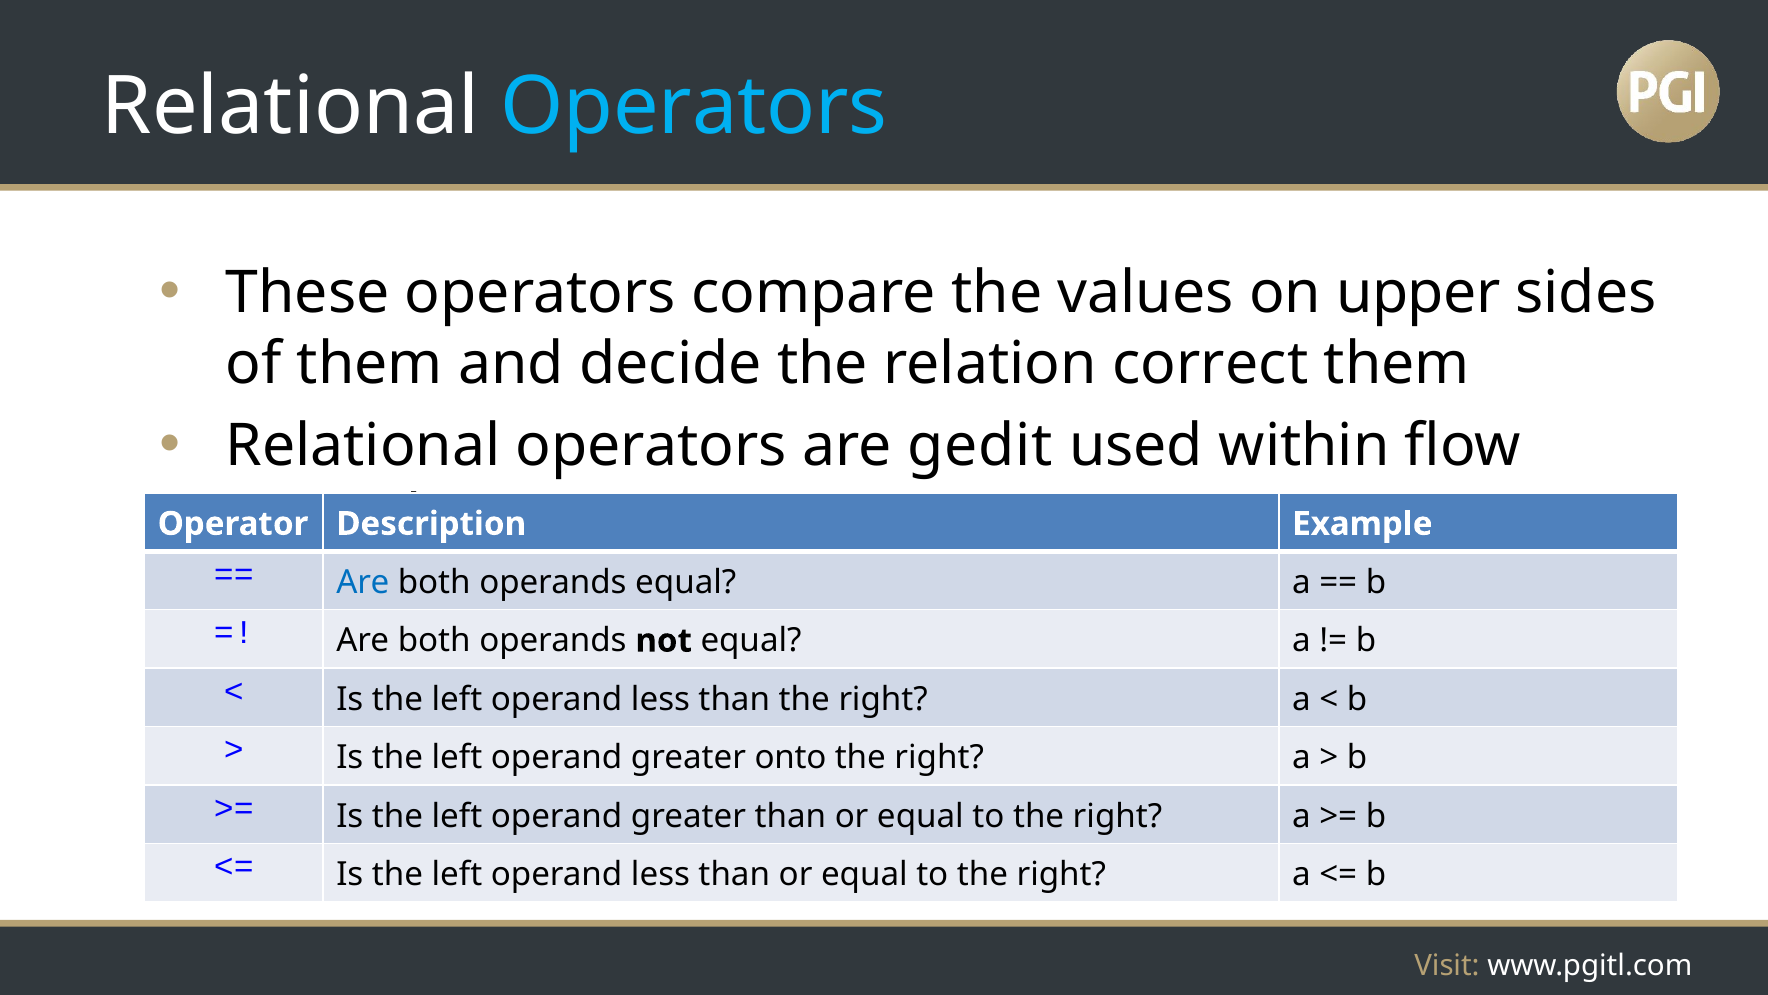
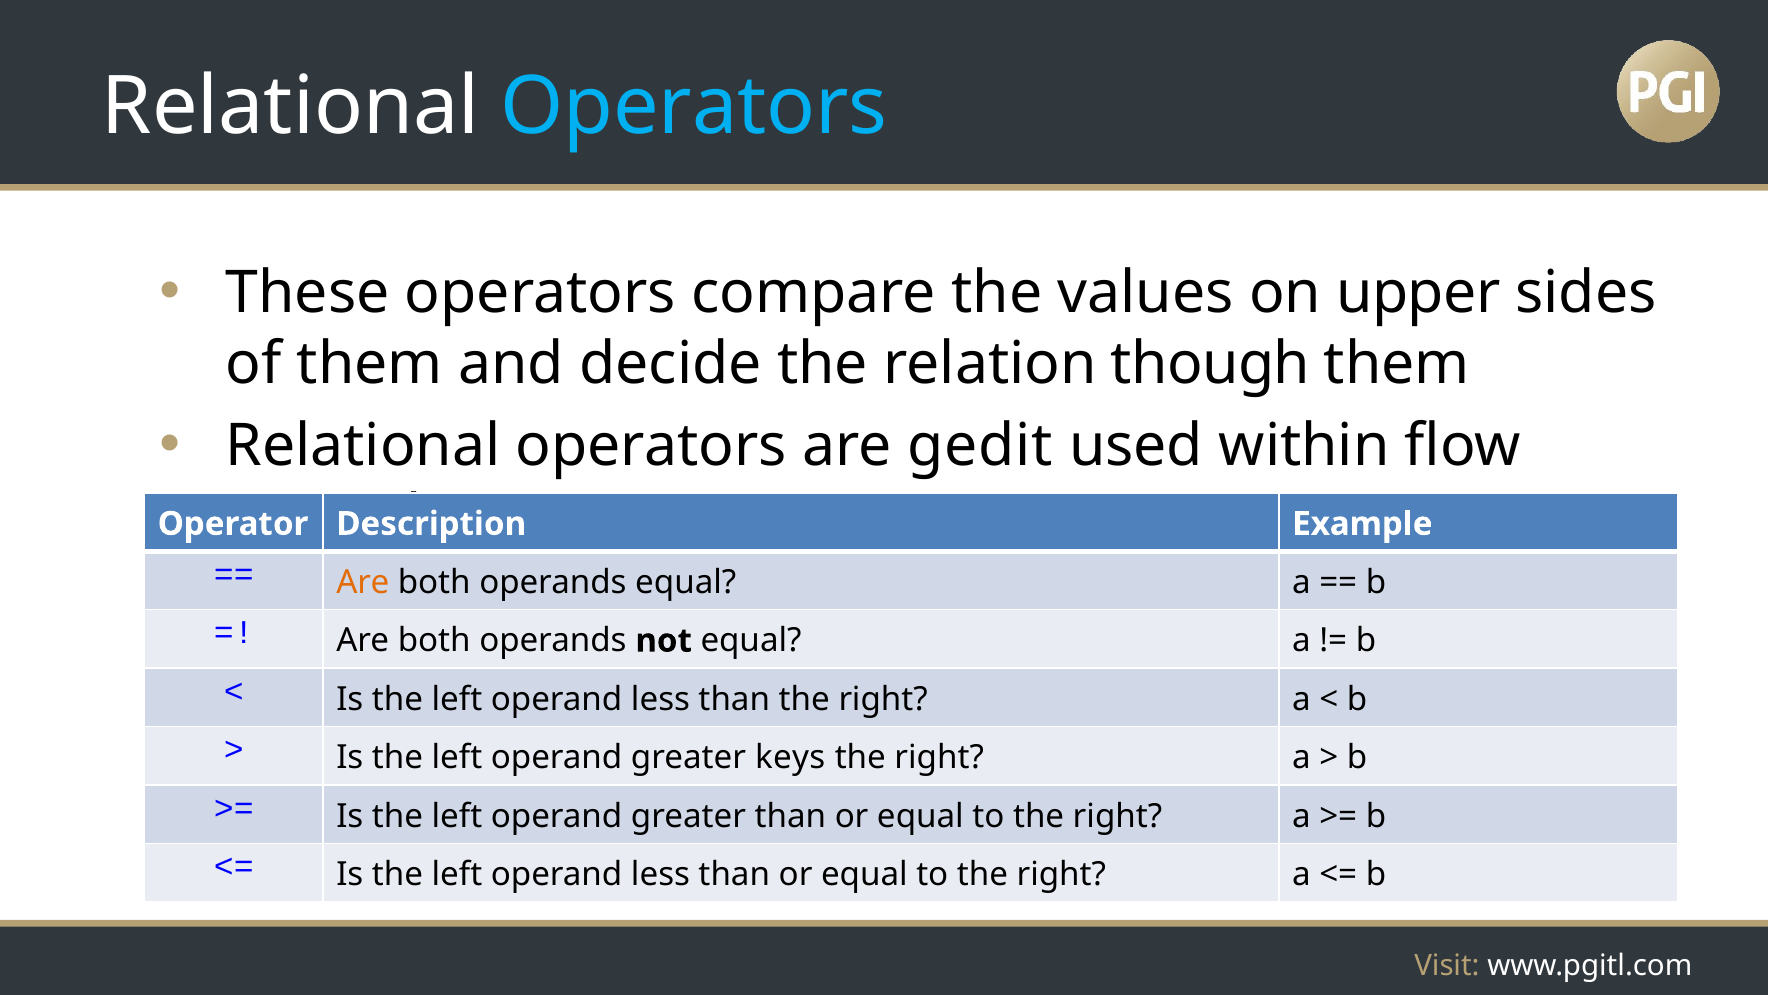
correct: correct -> though
Are at (363, 582) colour: blue -> orange
onto: onto -> keys
